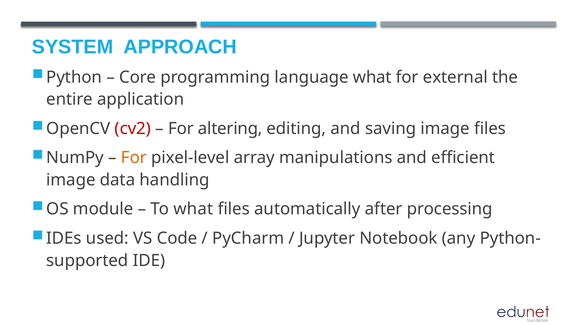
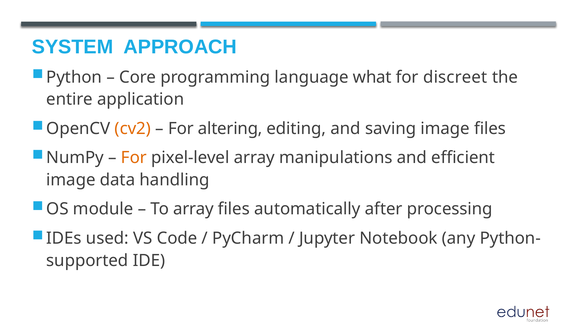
external: external -> discreet
cv2 colour: red -> orange
To what: what -> array
